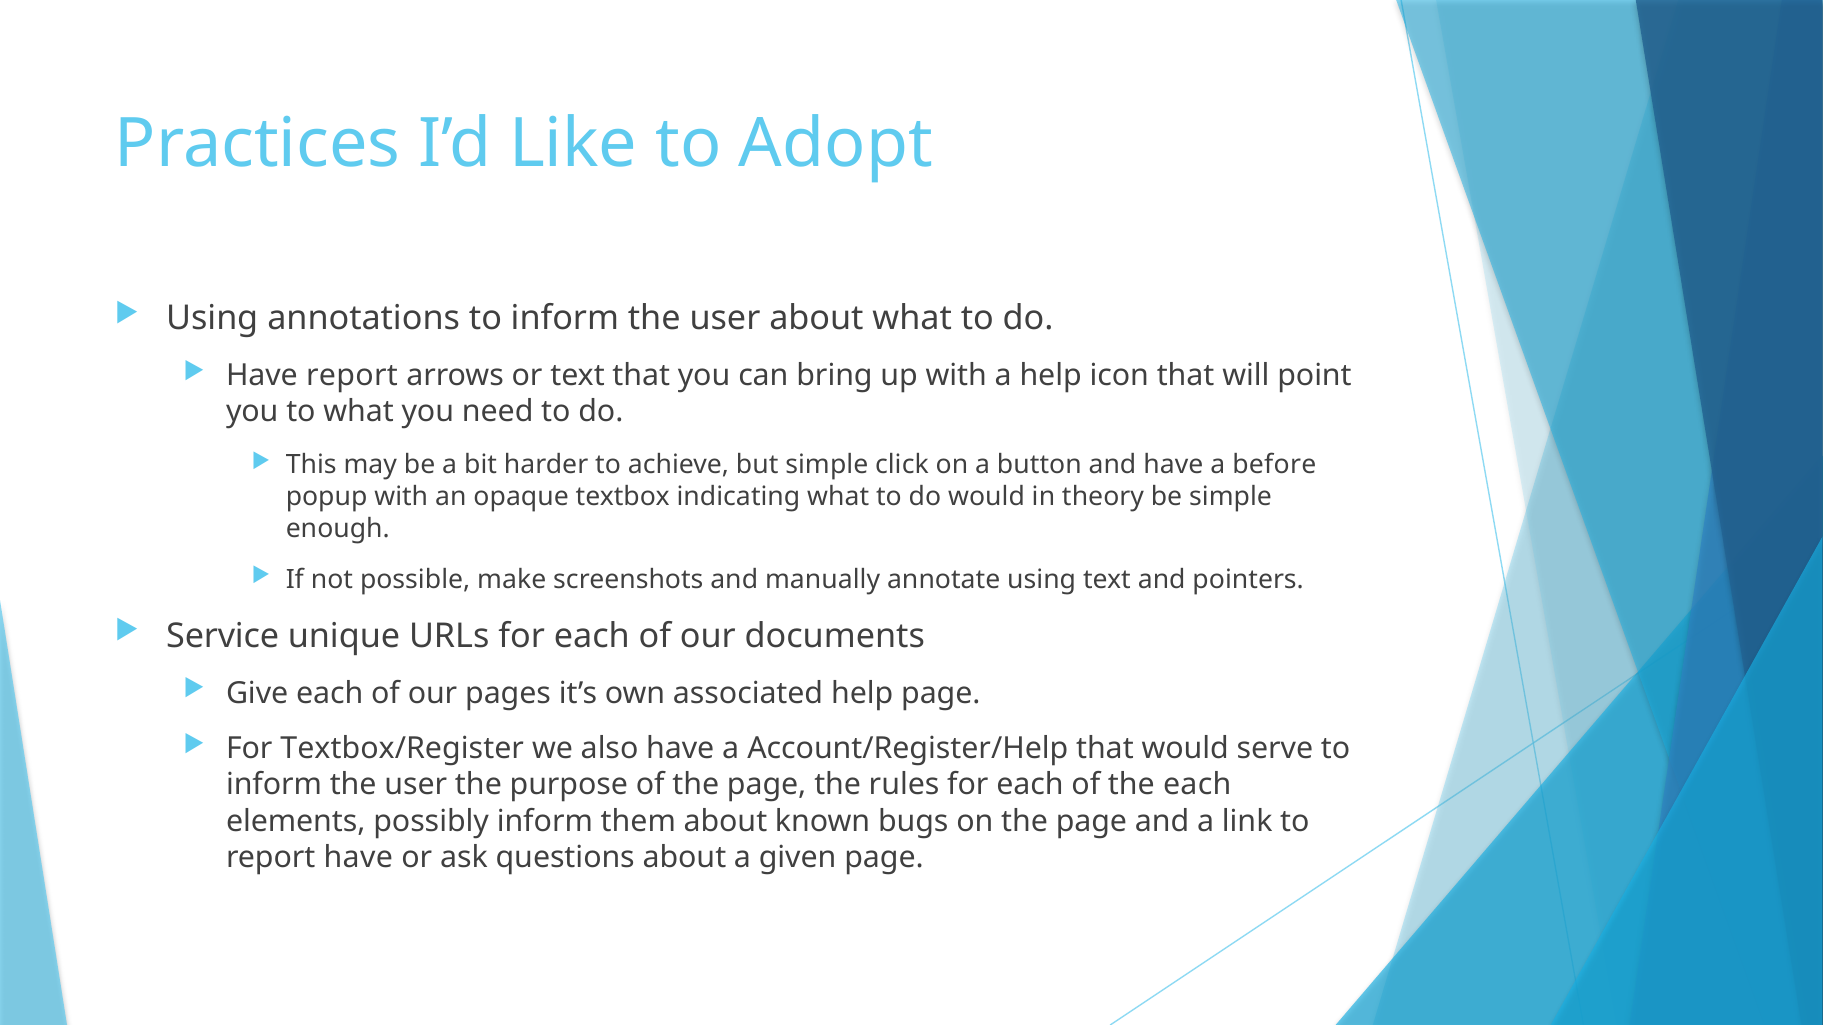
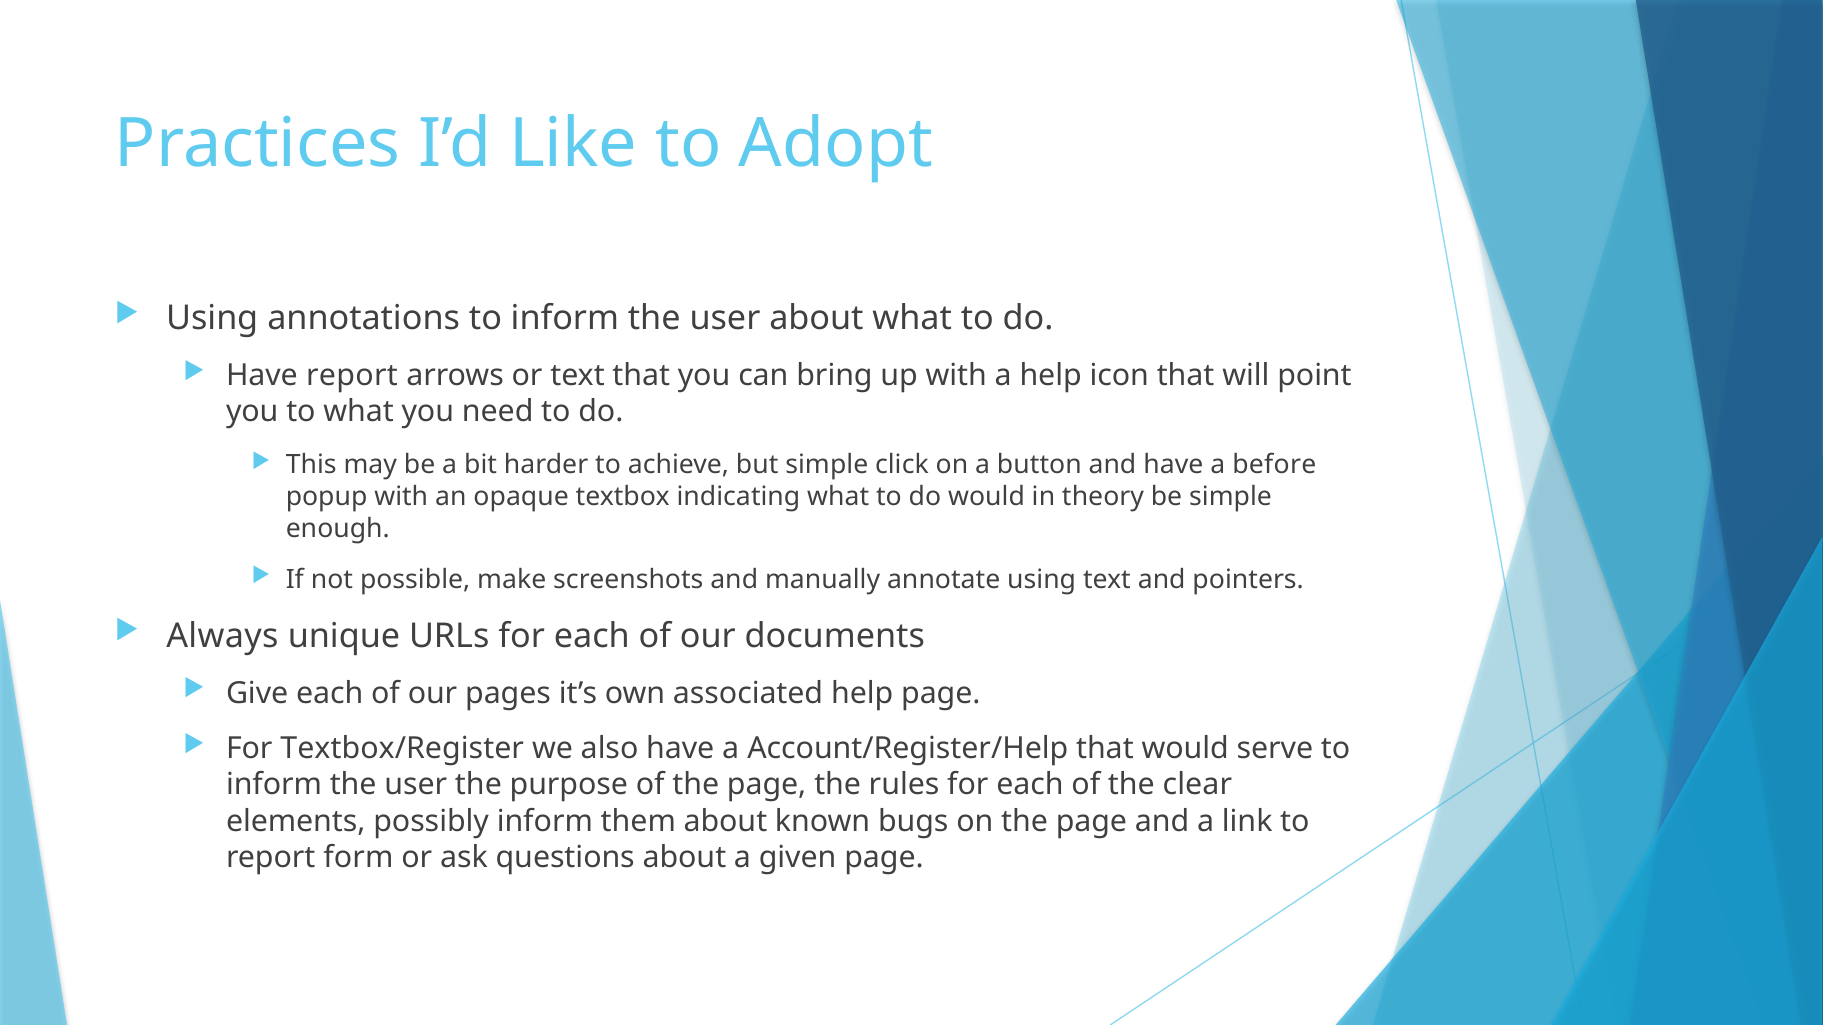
Service: Service -> Always
the each: each -> clear
report have: have -> form
